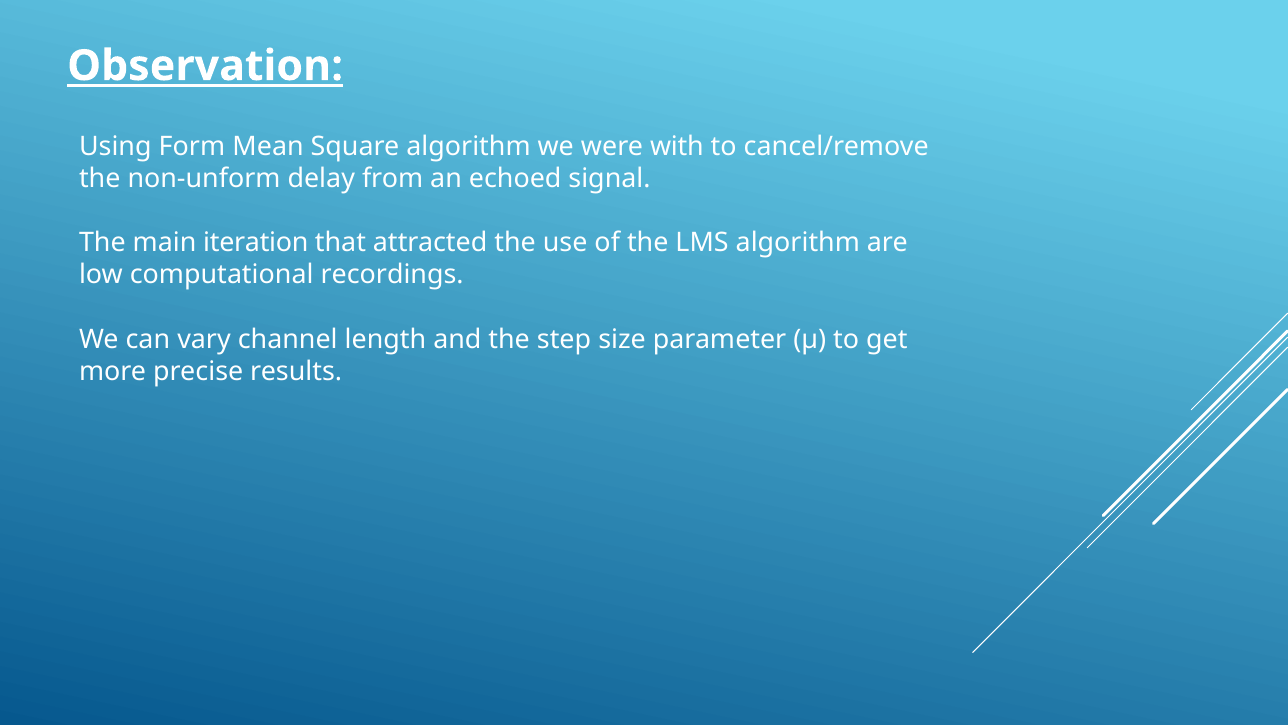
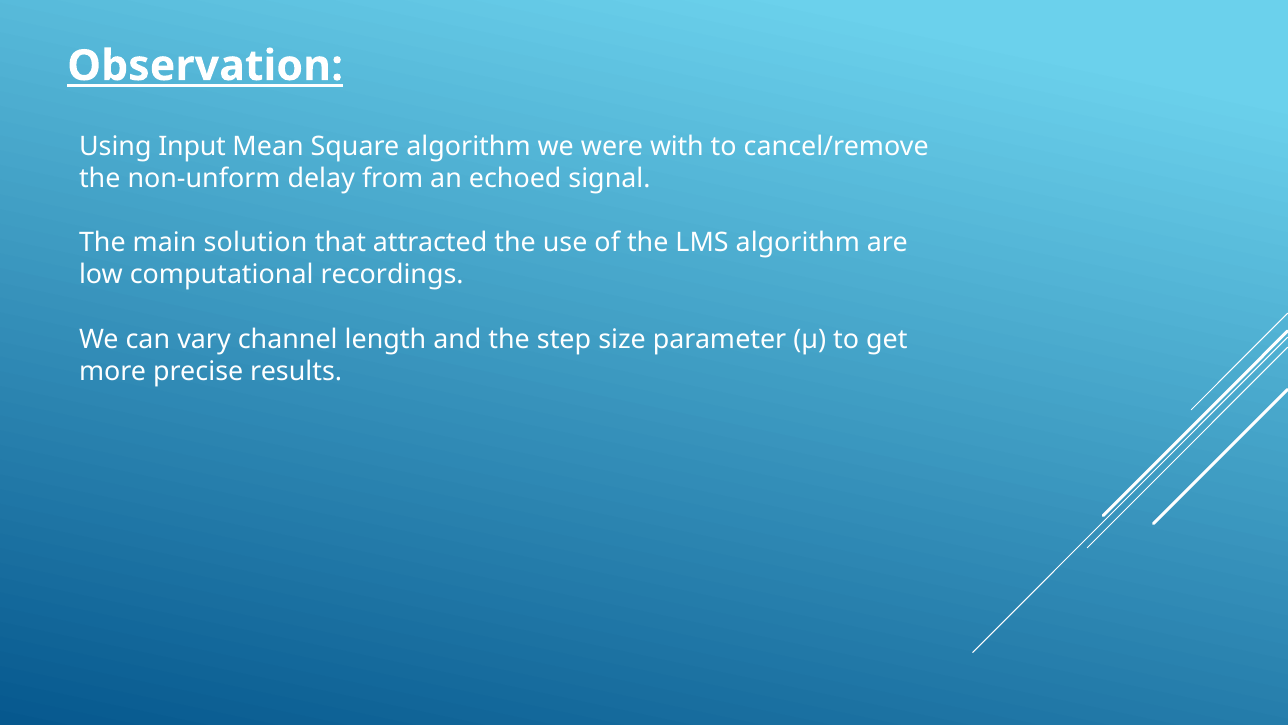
Form: Form -> Input
iteration: iteration -> solution
